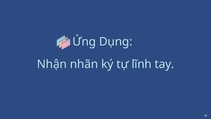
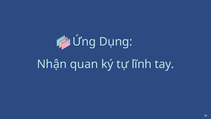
nhãn: nhãn -> quan
